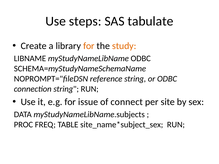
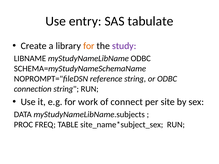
steps: steps -> entry
study colour: orange -> purple
issue: issue -> work
